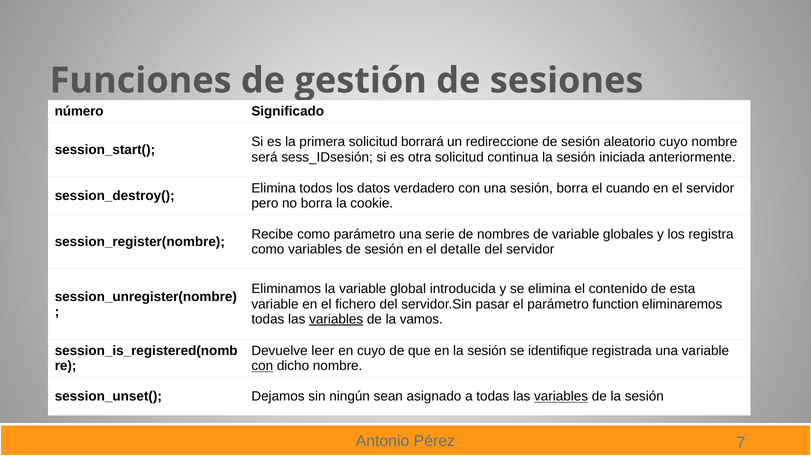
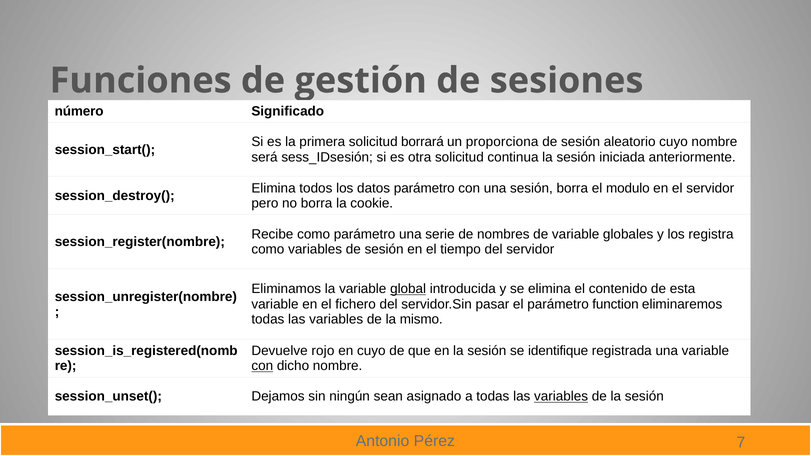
redireccione: redireccione -> proporciona
datos verdadero: verdadero -> parámetro
cuando: cuando -> modulo
detalle: detalle -> tiempo
global underline: none -> present
variables at (336, 319) underline: present -> none
vamos: vamos -> mismo
leer: leer -> rojo
